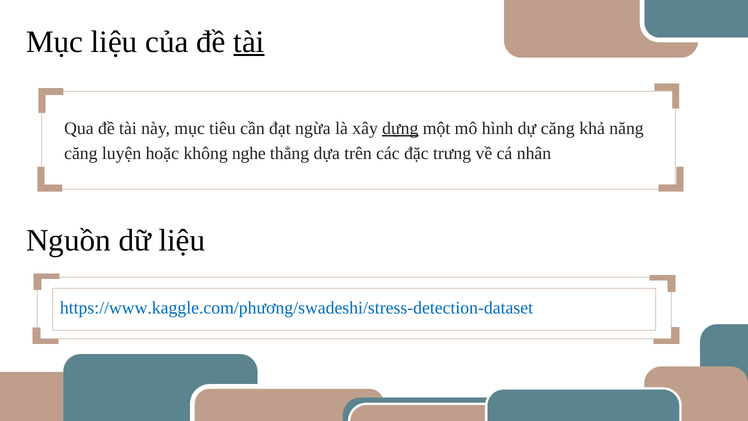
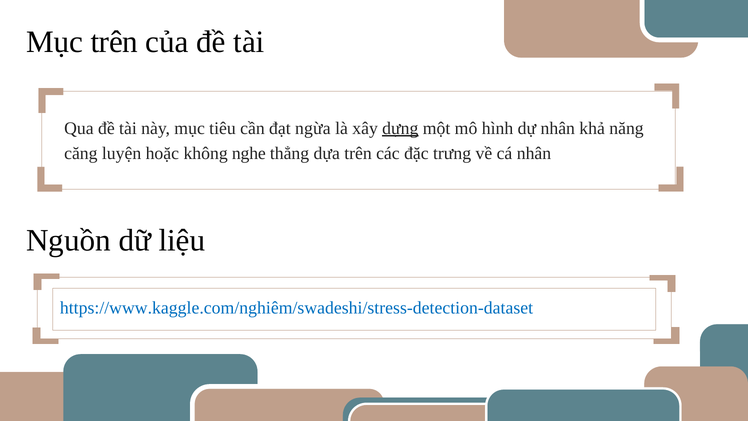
Mục liệu: liệu -> trên
tài at (249, 42) underline: present -> none
dự căng: căng -> nhân
https://www.kaggle.com/phương/swadeshi/stress-detection-dataset: https://www.kaggle.com/phương/swadeshi/stress-detection-dataset -> https://www.kaggle.com/nghiêm/swadeshi/stress-detection-dataset
